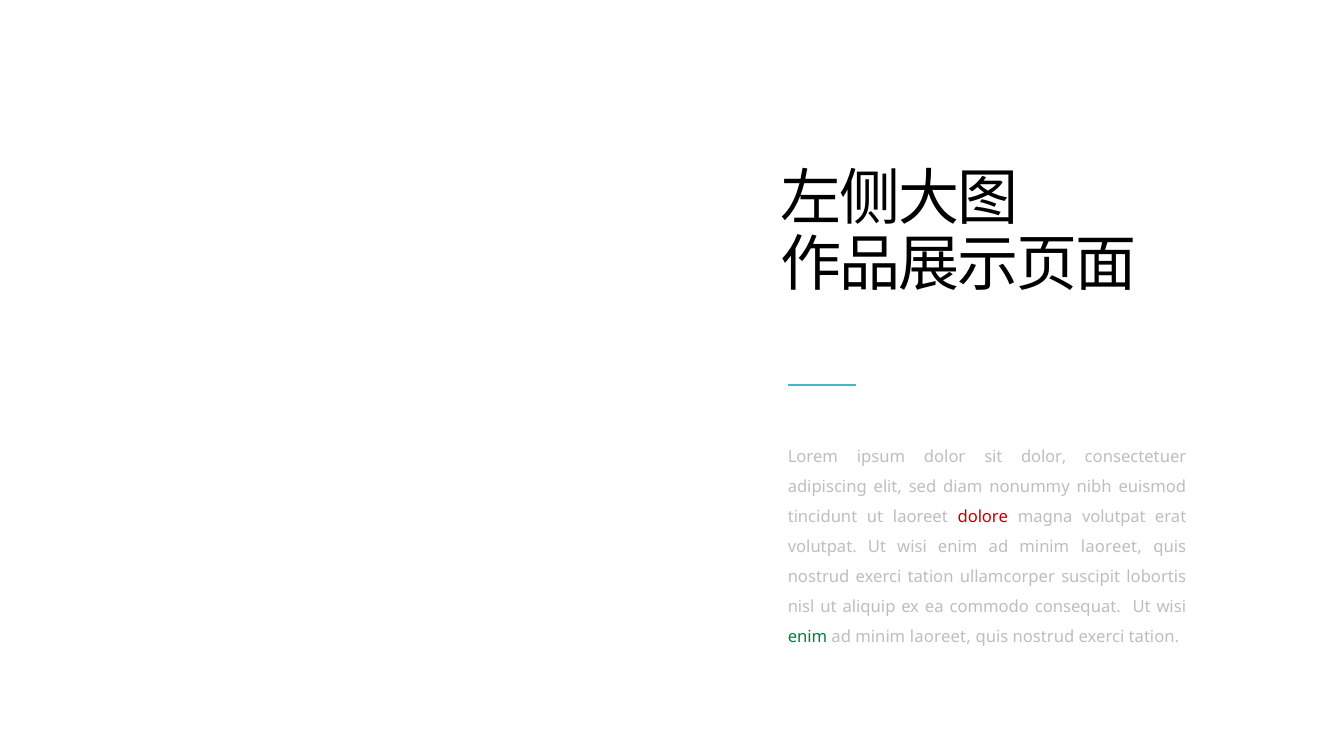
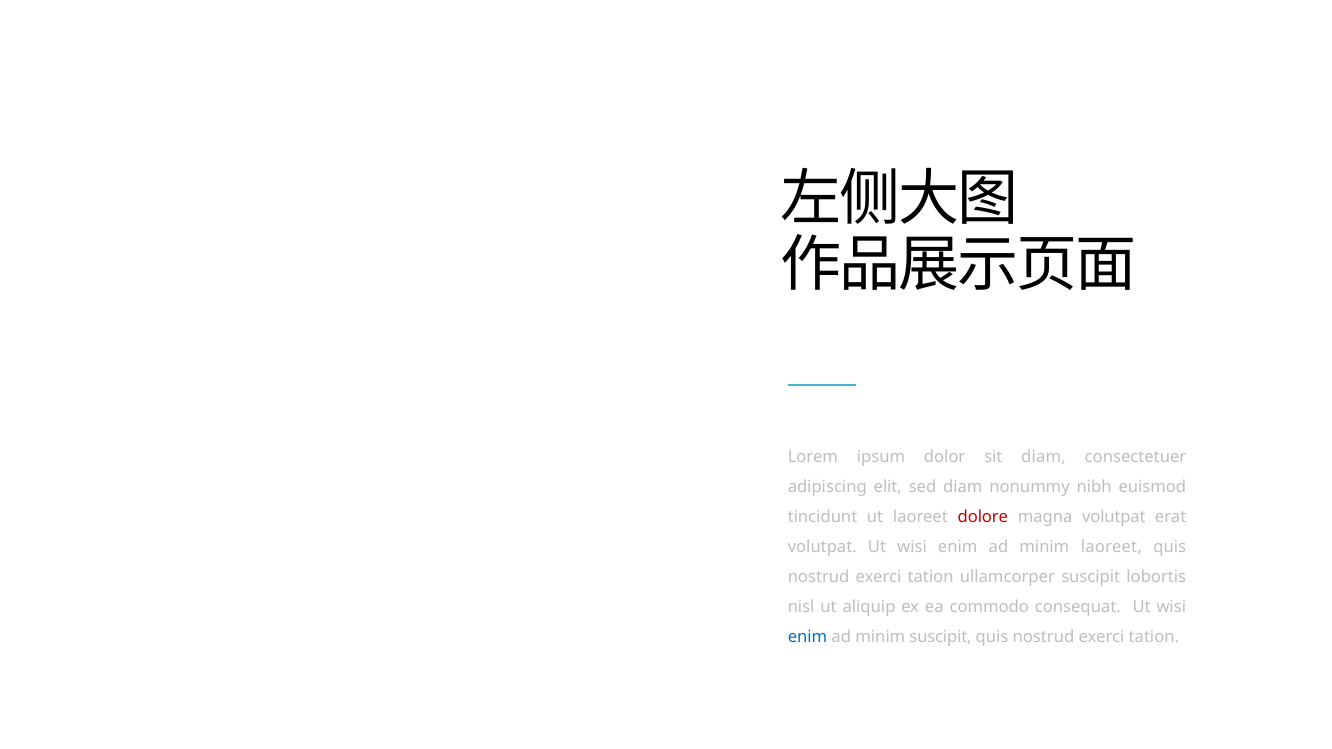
sit dolor: dolor -> diam
enim at (808, 637) colour: green -> blue
laoreet at (940, 637): laoreet -> suscipit
